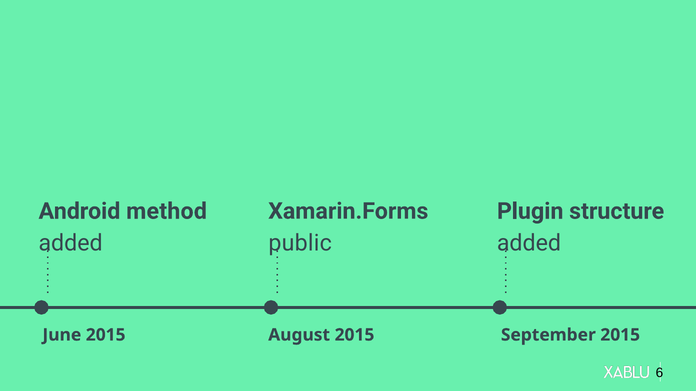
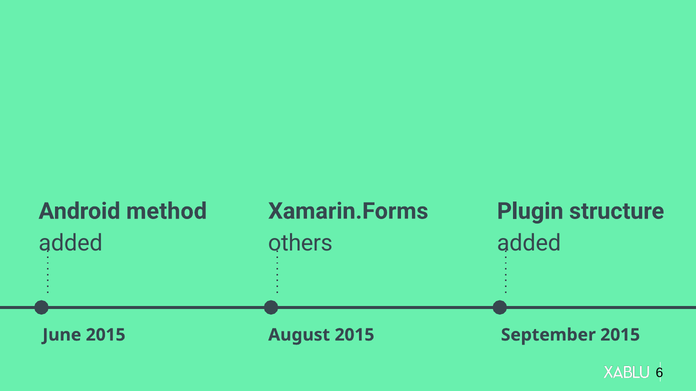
public: public -> others
